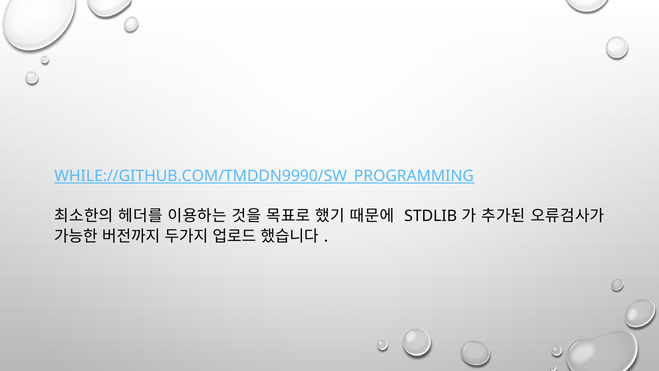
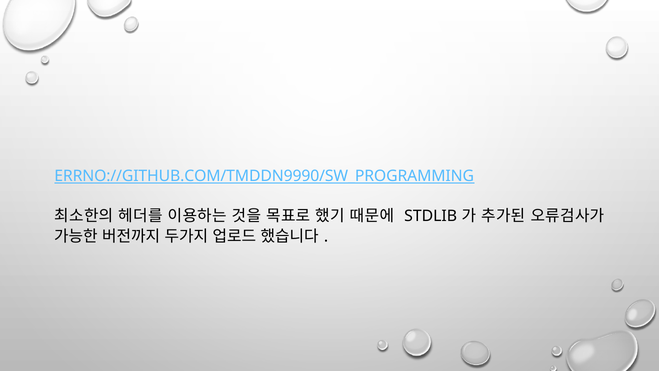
WHILE://GITHUB.COM/TMDDN9990/SW_PROGRAMMING: WHILE://GITHUB.COM/TMDDN9990/SW_PROGRAMMING -> ERRNO://GITHUB.COM/TMDDN9990/SW_PROGRAMMING
